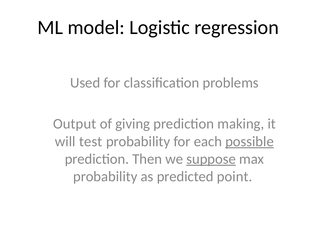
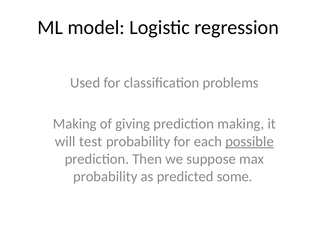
Output at (75, 124): Output -> Making
suppose underline: present -> none
point: point -> some
